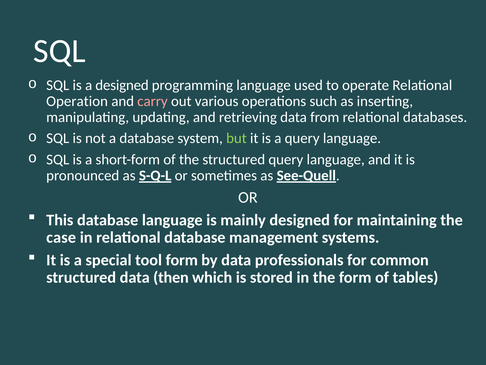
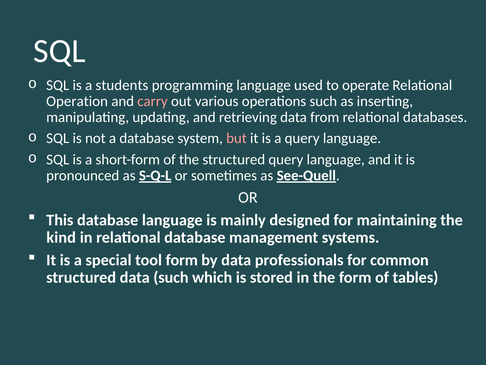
a designed: designed -> students
but colour: light green -> pink
case: case -> kind
data then: then -> such
